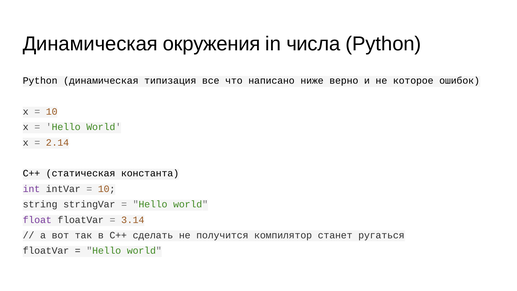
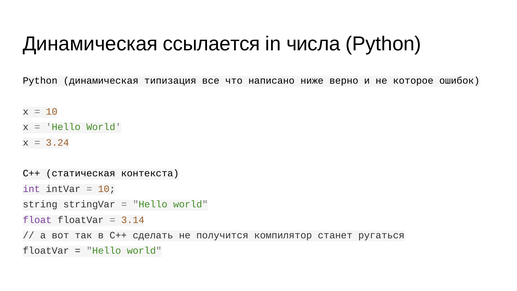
окружения: окружения -> ссылается
2.14: 2.14 -> 3.24
константа: константа -> контекста
